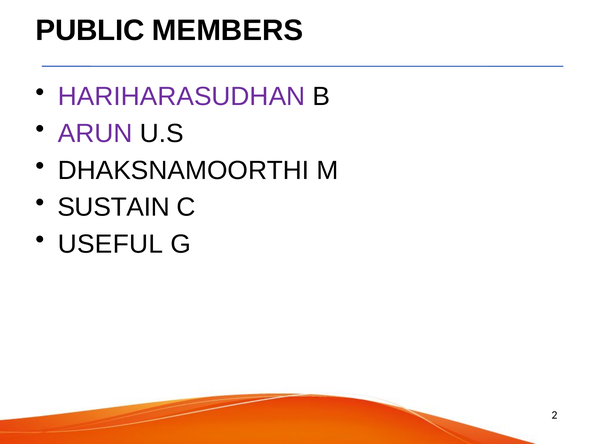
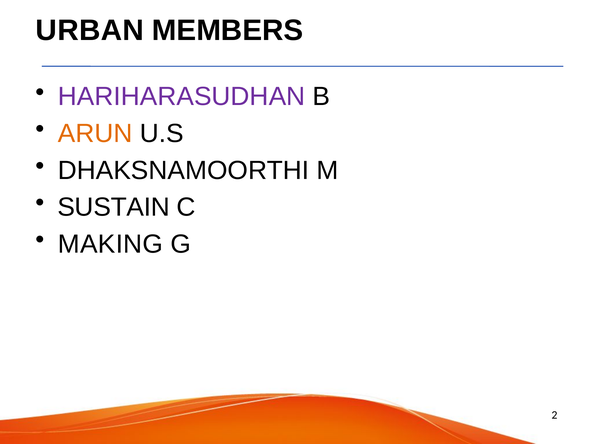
PUBLIC: PUBLIC -> URBAN
ARUN colour: purple -> orange
USEFUL: USEFUL -> MAKING
